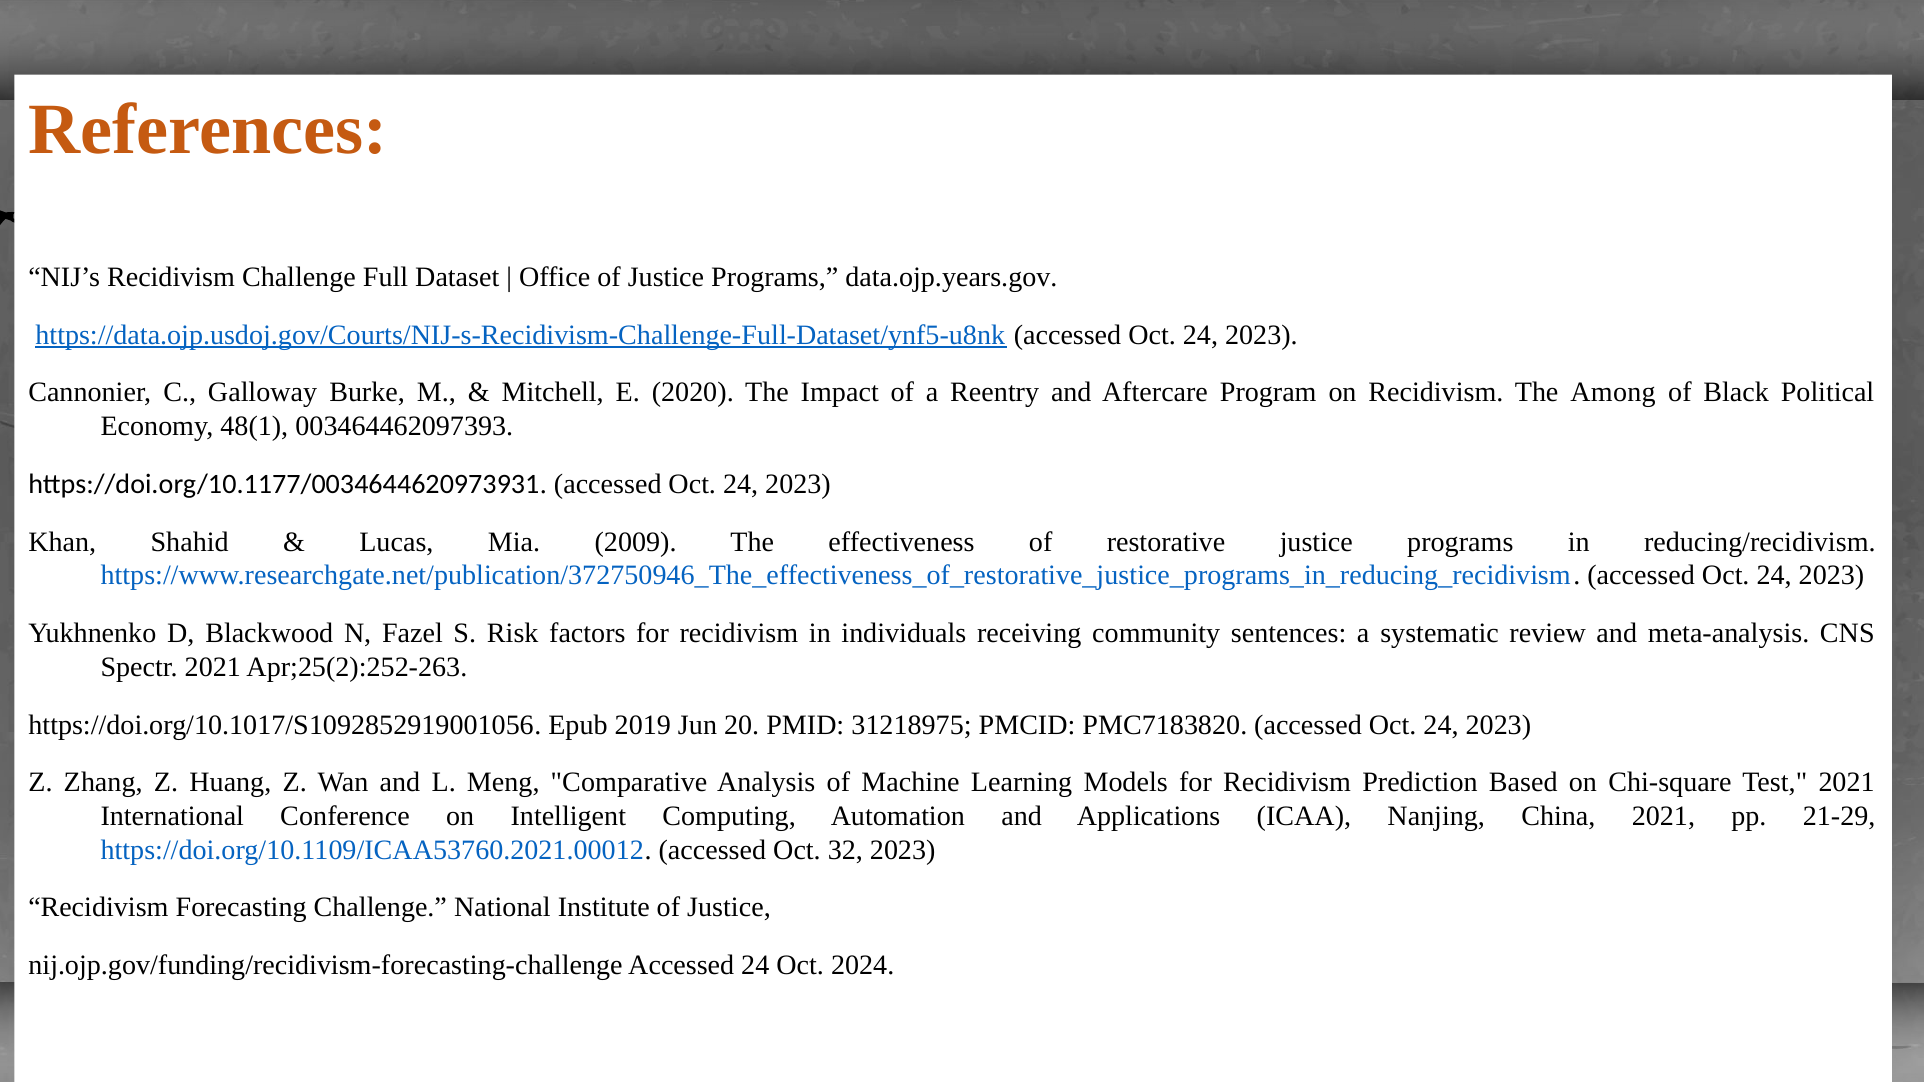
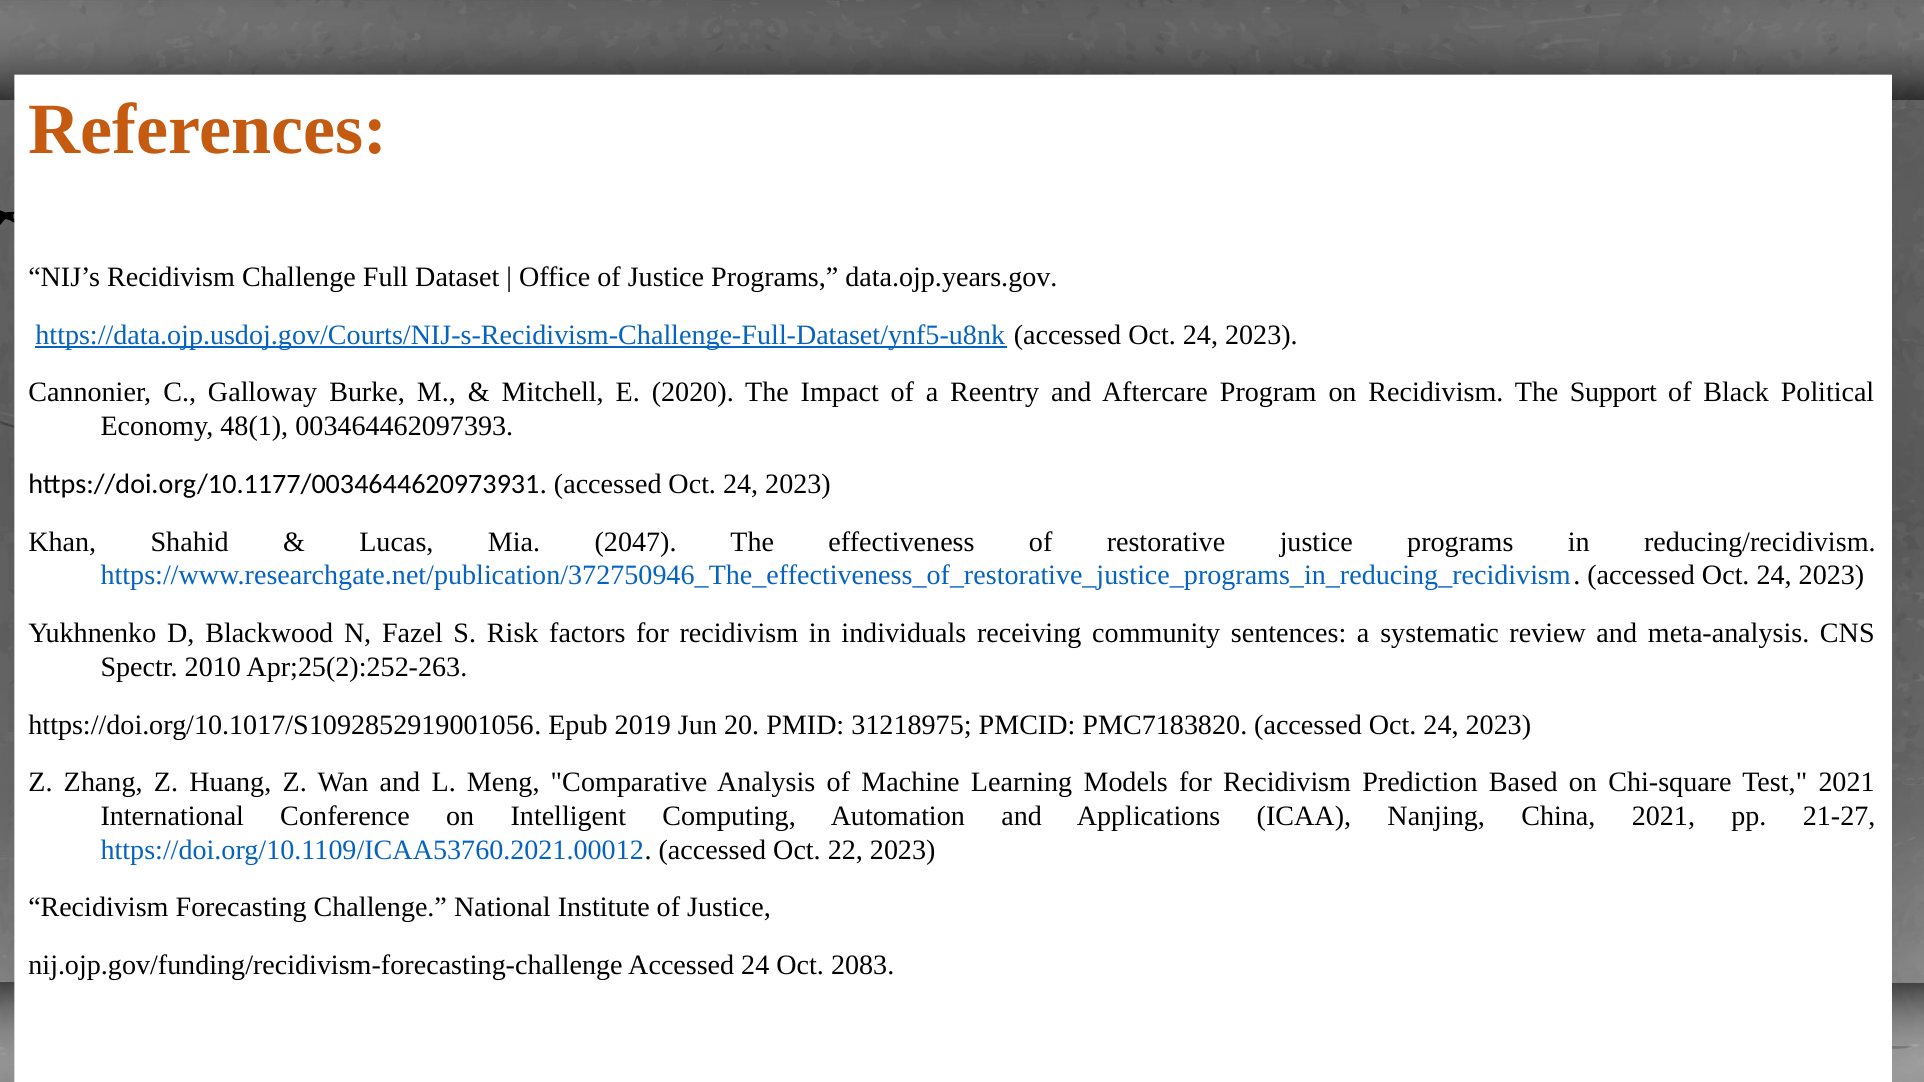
Among: Among -> Support
2009: 2009 -> 2047
Spectr 2021: 2021 -> 2010
21-29: 21-29 -> 21-27
32: 32 -> 22
2024: 2024 -> 2083
